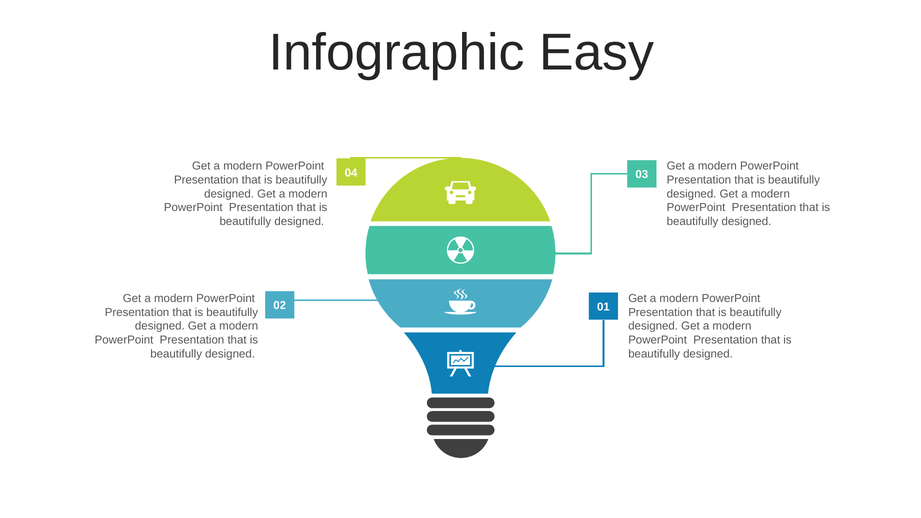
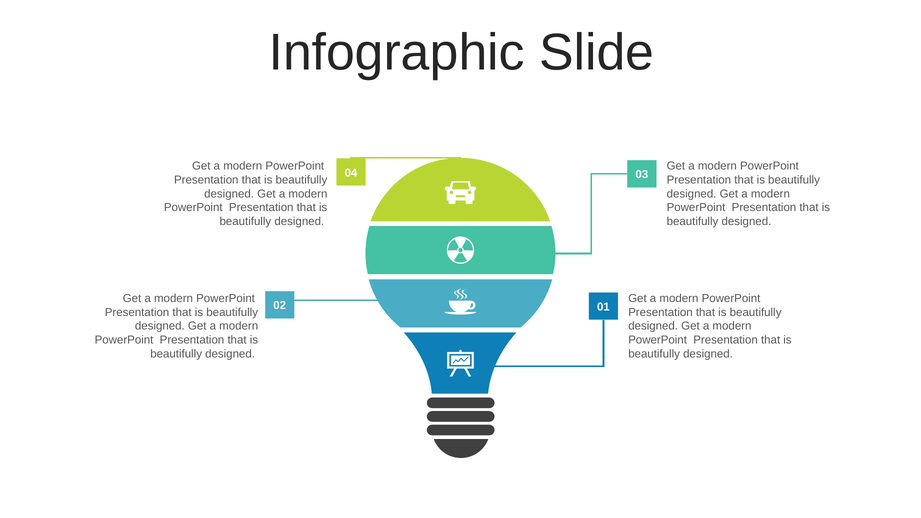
Easy: Easy -> Slide
